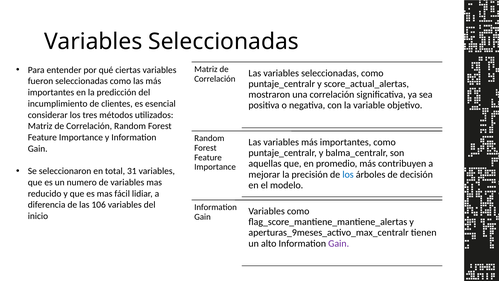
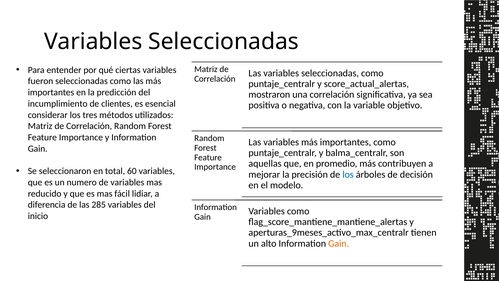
31: 31 -> 60
106: 106 -> 285
Gain at (339, 243) colour: purple -> orange
